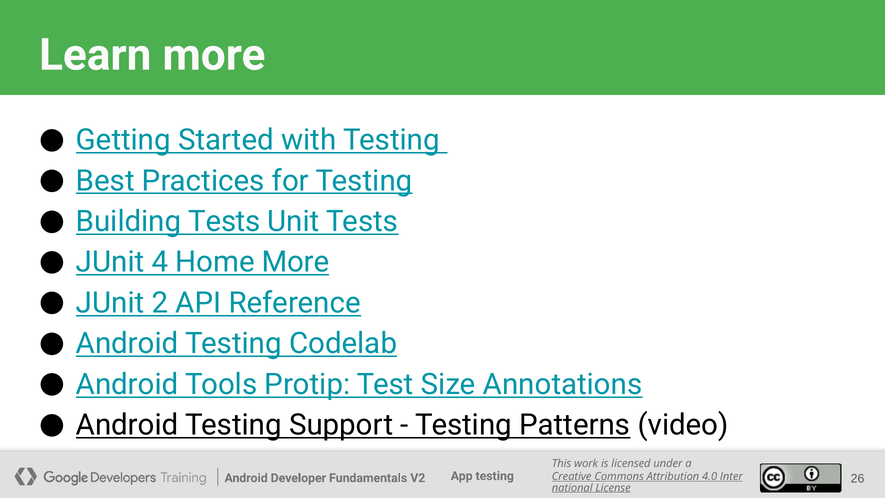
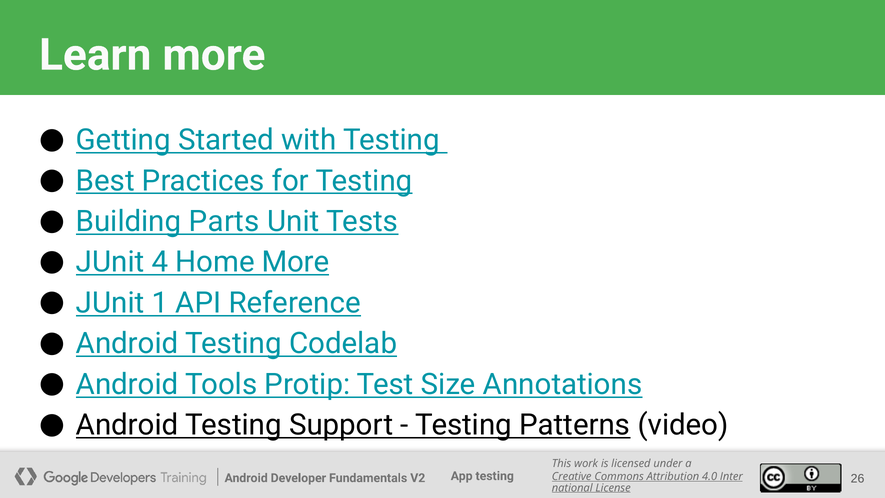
Building Tests: Tests -> Parts
2: 2 -> 1
